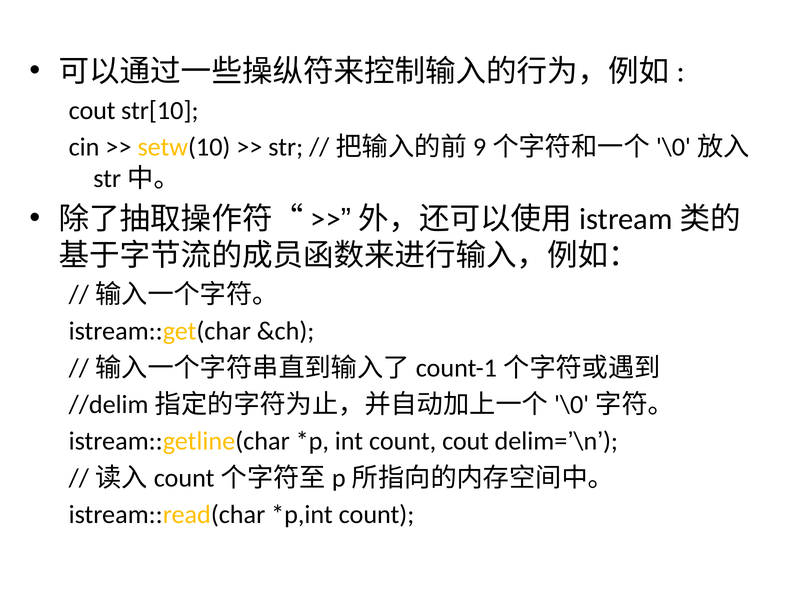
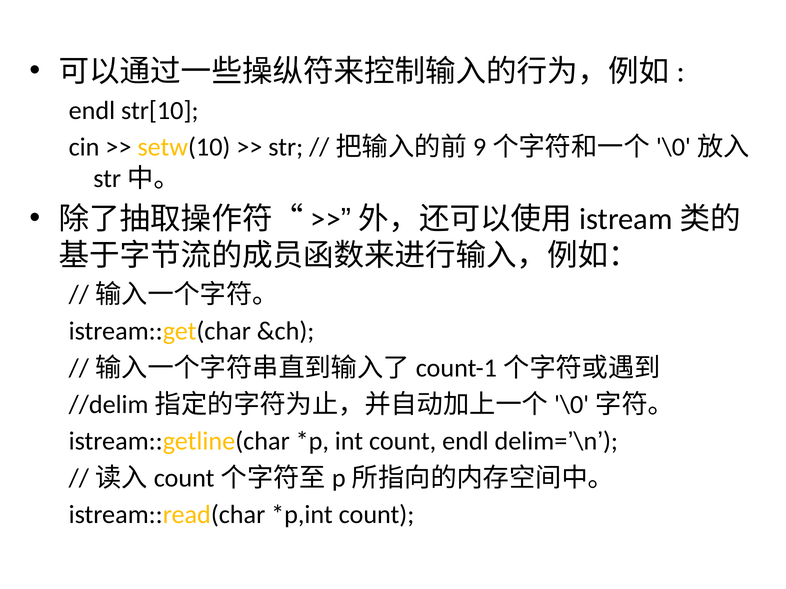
cout at (92, 111): cout -> endl
count cout: cout -> endl
